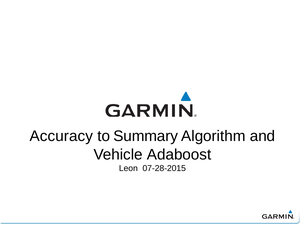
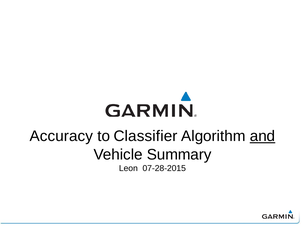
Summary: Summary -> Classifier
and underline: none -> present
Adaboost: Adaboost -> Summary
